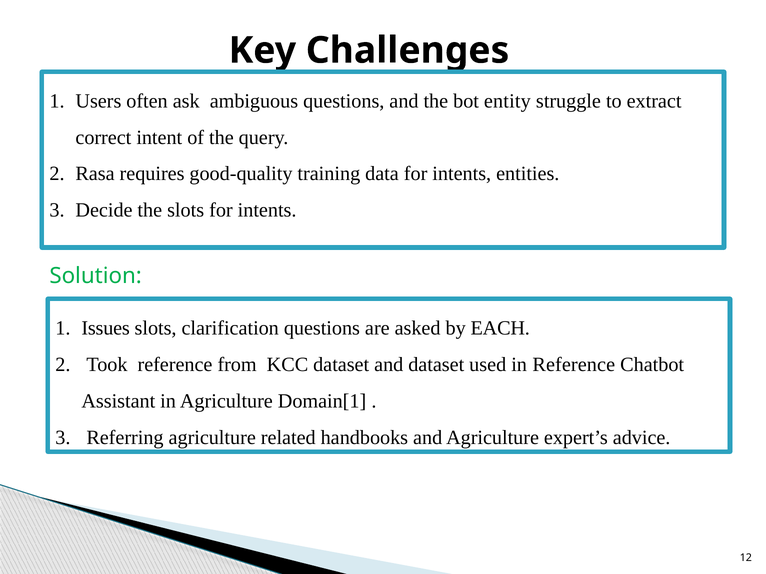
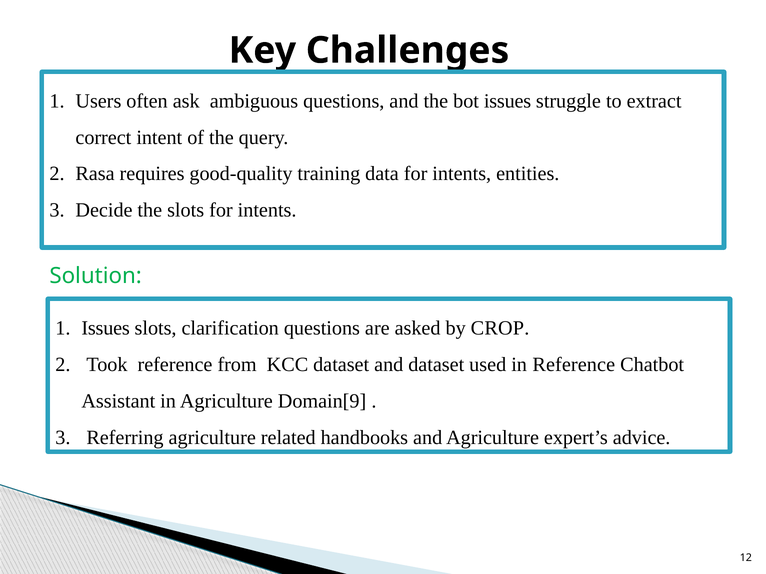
bot entity: entity -> issues
EACH: EACH -> CROP
Domain[1: Domain[1 -> Domain[9
